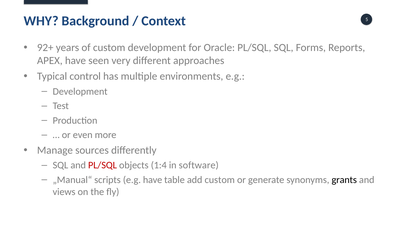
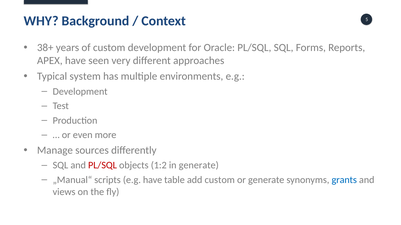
92+: 92+ -> 38+
control: control -> system
1:4: 1:4 -> 1:2
in software: software -> generate
grants colour: black -> blue
